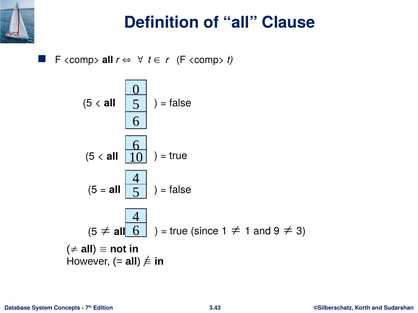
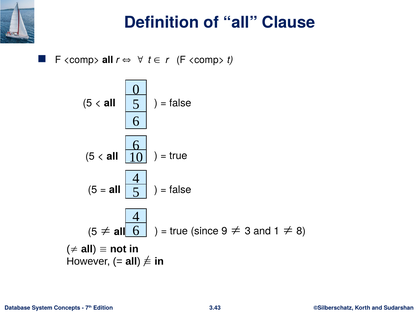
since 1: 1 -> 9
1 at (248, 231): 1 -> 3
9: 9 -> 1
3: 3 -> 8
